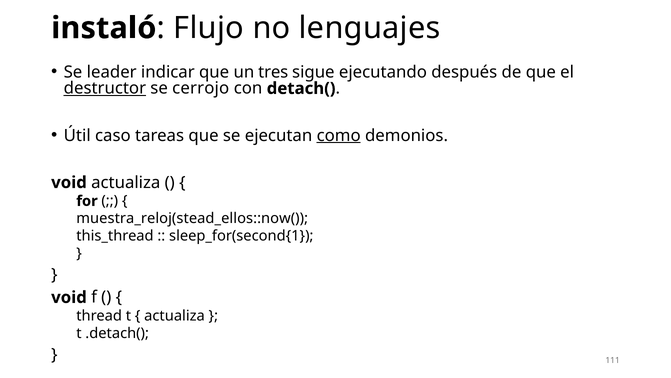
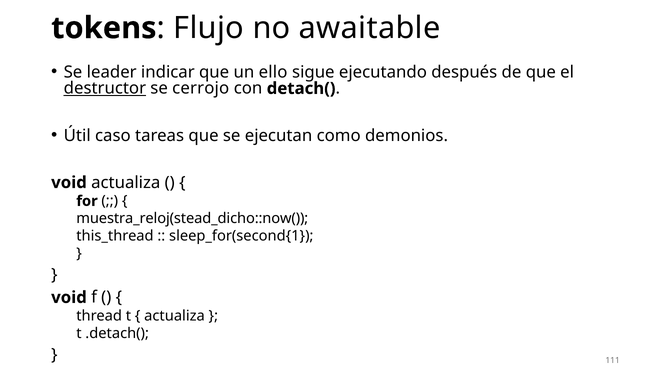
instaló: instaló -> tokens
lenguajes: lenguajes -> awaitable
tres: tres -> ello
como underline: present -> none
muestra_reloj(stead_ellos::now(: muestra_reloj(stead_ellos::now( -> muestra_reloj(stead_dicho::now(
